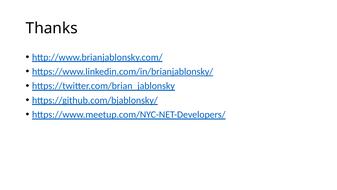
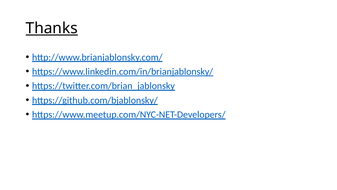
Thanks underline: none -> present
